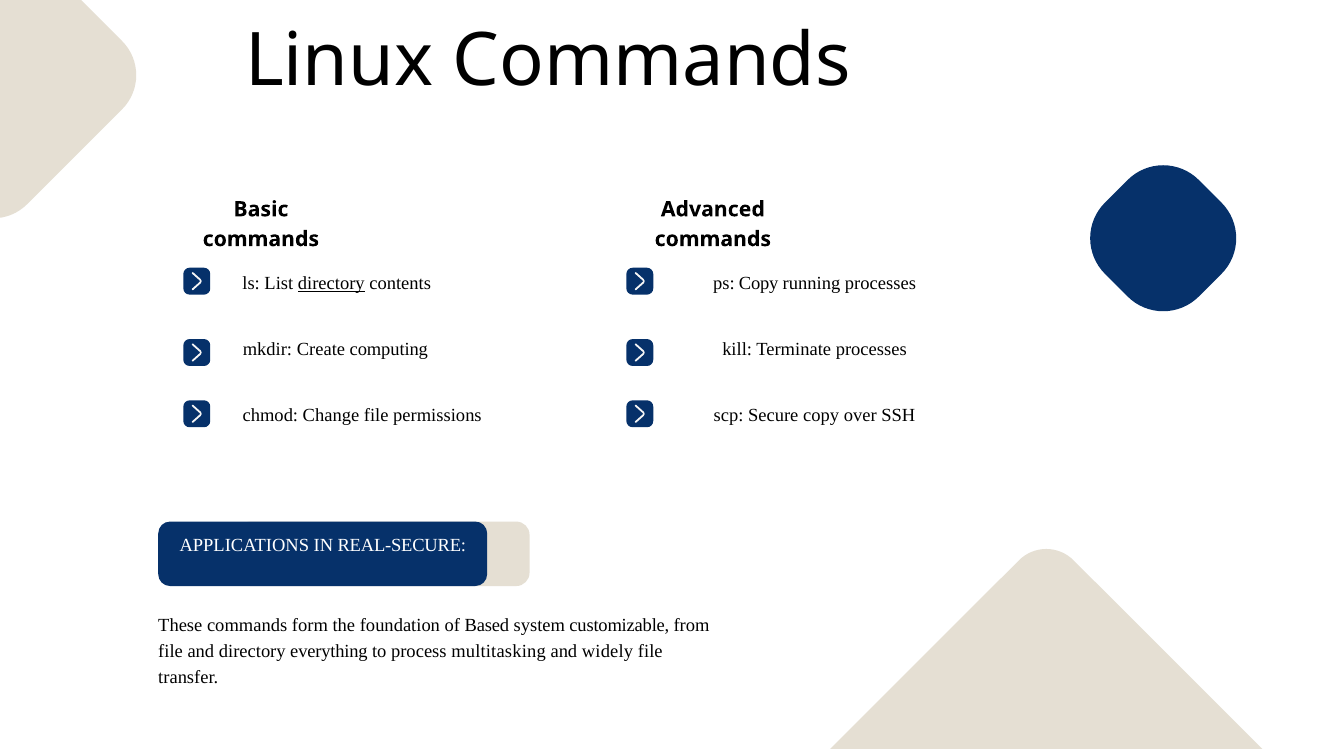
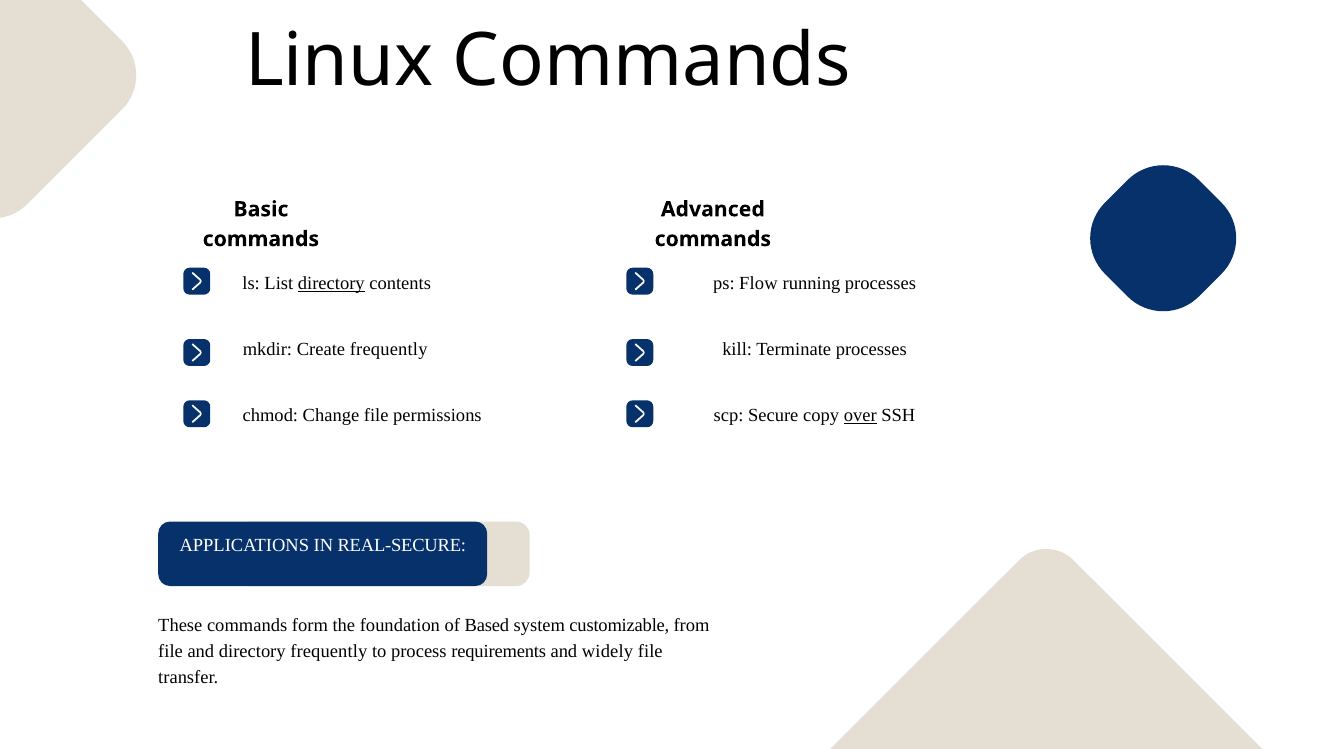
ps Copy: Copy -> Flow
Create computing: computing -> frequently
over underline: none -> present
directory everything: everything -> frequently
multitasking: multitasking -> requirements
